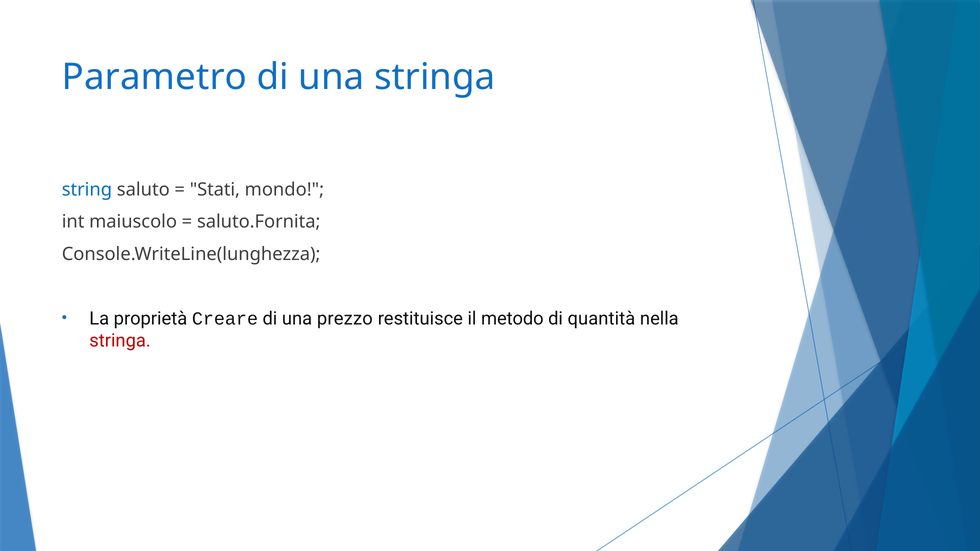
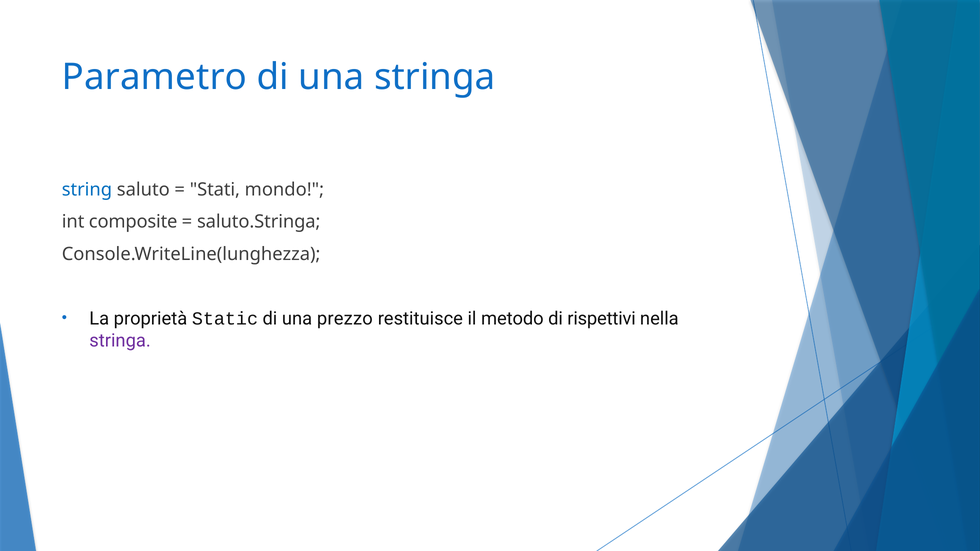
maiuscolo: maiuscolo -> composite
saluto.Fornita: saluto.Fornita -> saluto.Stringa
Creare: Creare -> Static
quantità: quantità -> rispettivi
stringa at (120, 341) colour: red -> purple
